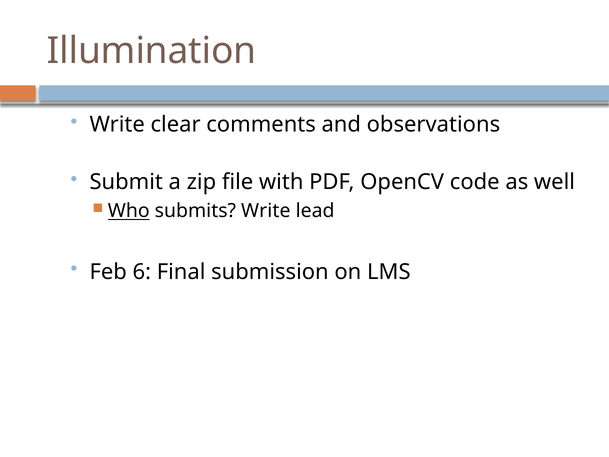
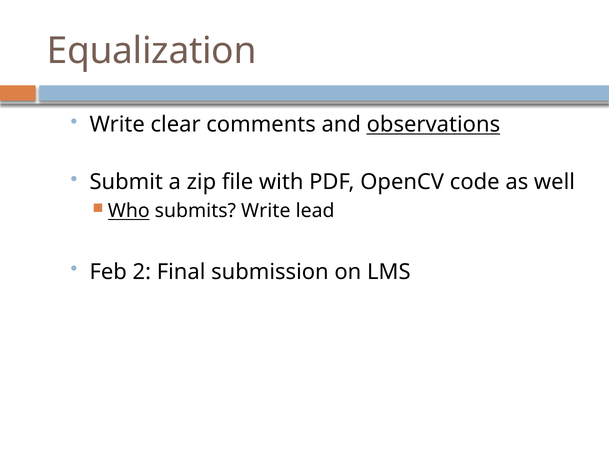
Illumination: Illumination -> Equalization
observations underline: none -> present
6: 6 -> 2
